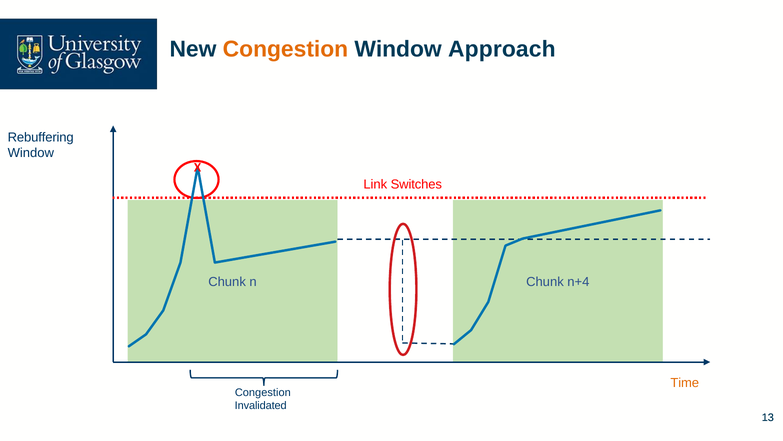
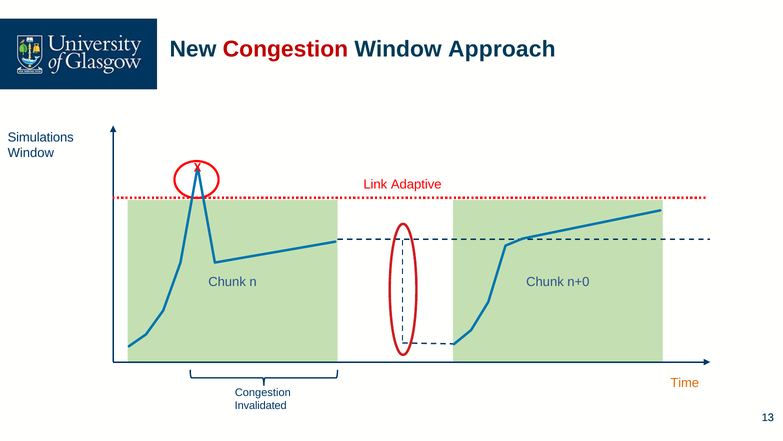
Congestion at (285, 49) colour: orange -> red
Rebuffering: Rebuffering -> Simulations
Switches: Switches -> Adaptive
n+4: n+4 -> n+0
